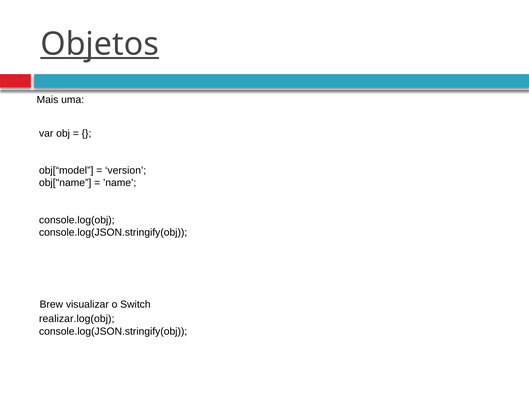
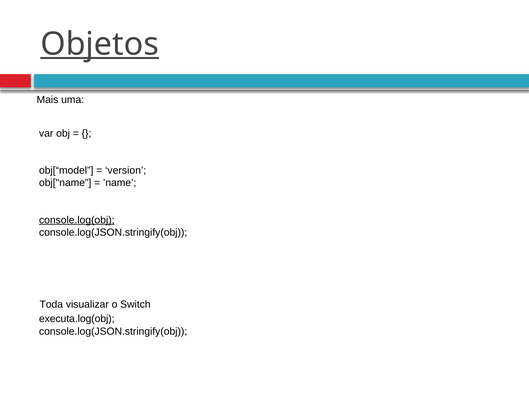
console.log(obj underline: none -> present
Brew: Brew -> Toda
realizar.log(obj: realizar.log(obj -> executa.log(obj
